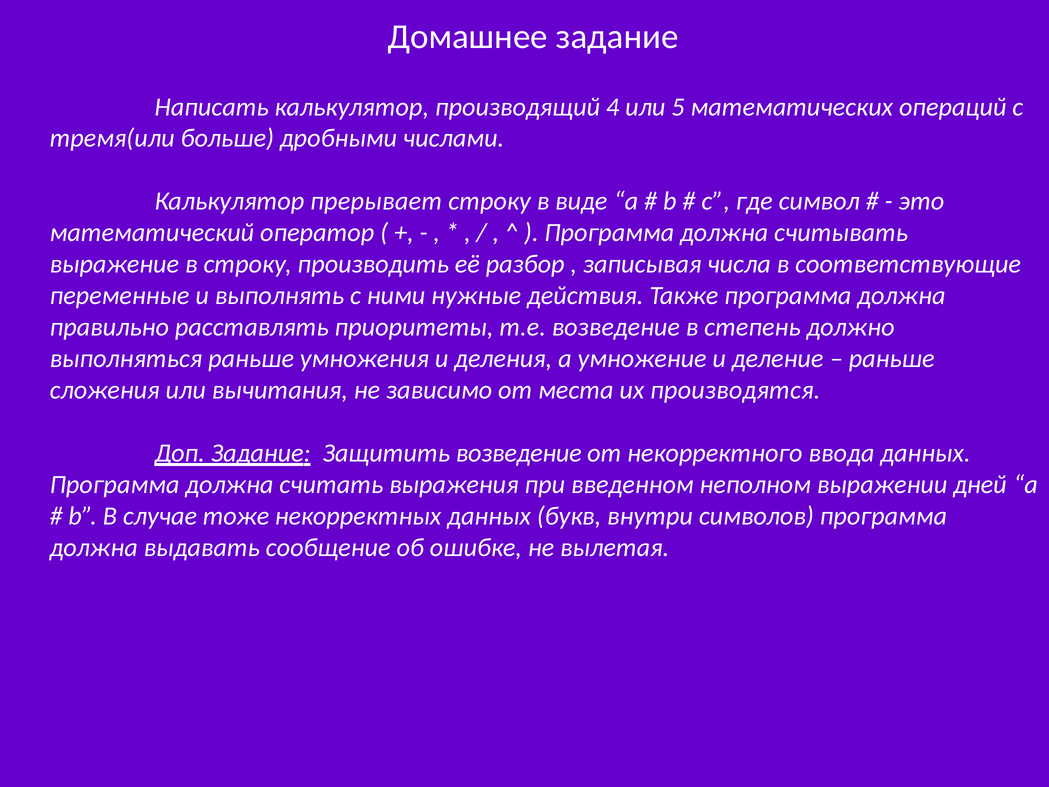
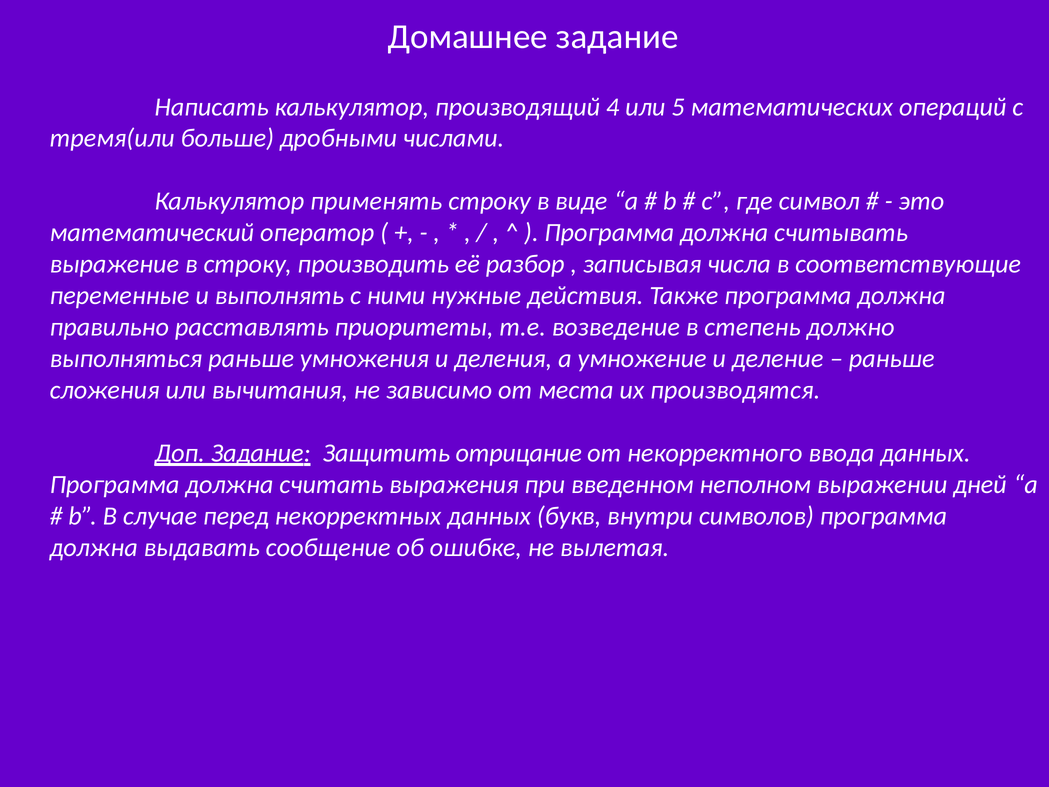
прерывает: прерывает -> применять
Защитить возведение: возведение -> отрицание
тоже: тоже -> перед
